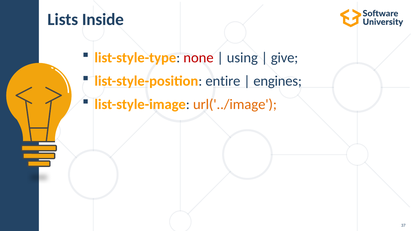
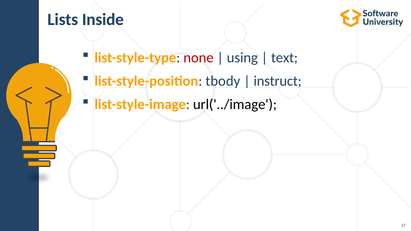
give: give -> text
entire: entire -> tbody
engines: engines -> instruct
url('../image colour: orange -> black
